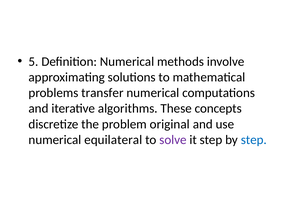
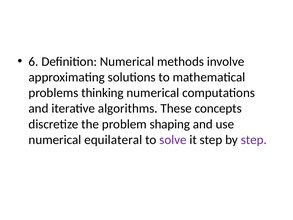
5: 5 -> 6
transfer: transfer -> thinking
original: original -> shaping
step at (254, 140) colour: blue -> purple
